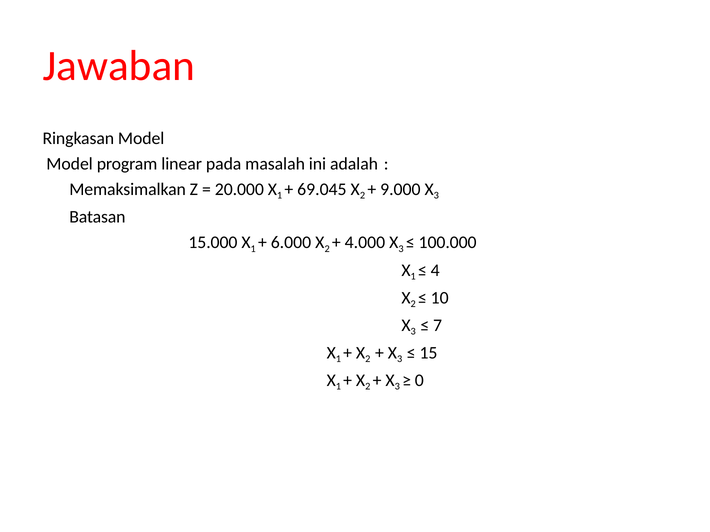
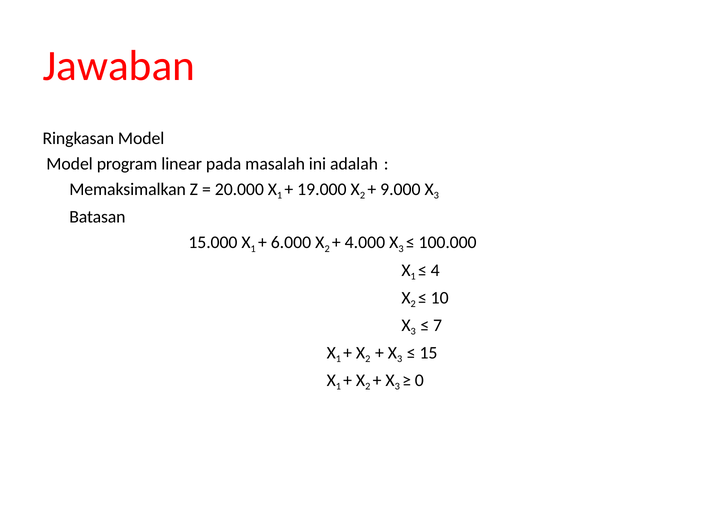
69.045: 69.045 -> 19.000
